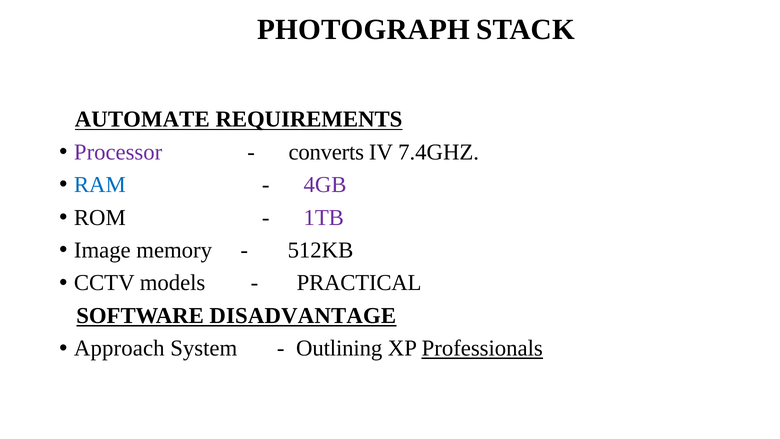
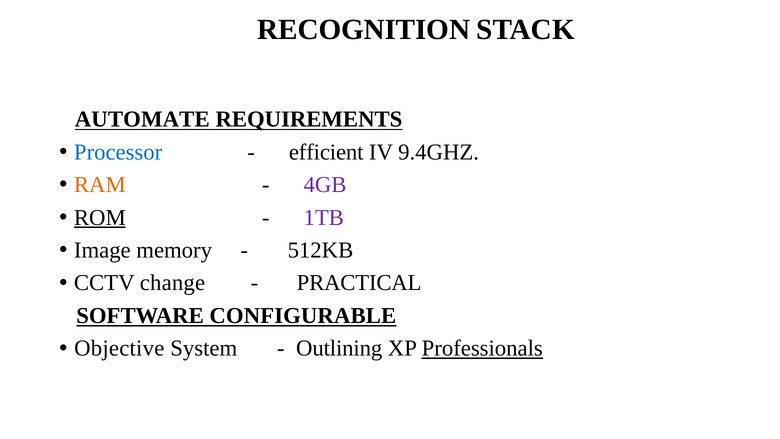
PHOTOGRAPH: PHOTOGRAPH -> RECOGNITION
Processor colour: purple -> blue
converts: converts -> efficient
7.4GHZ: 7.4GHZ -> 9.4GHZ
RAM colour: blue -> orange
ROM underline: none -> present
models: models -> change
DISADVANTAGE: DISADVANTAGE -> CONFIGURABLE
Approach: Approach -> Objective
